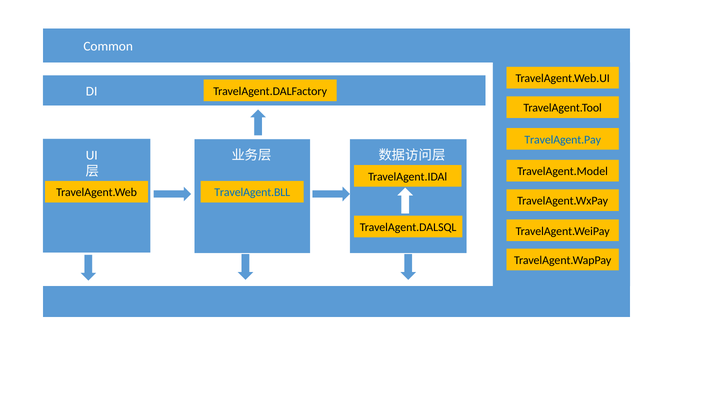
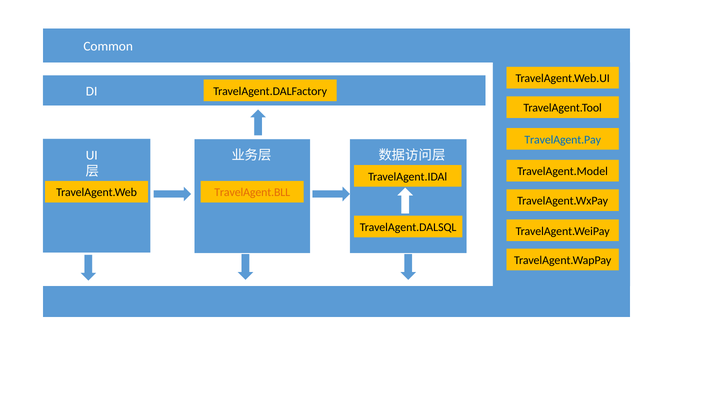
TravelAgent.BLL colour: blue -> orange
